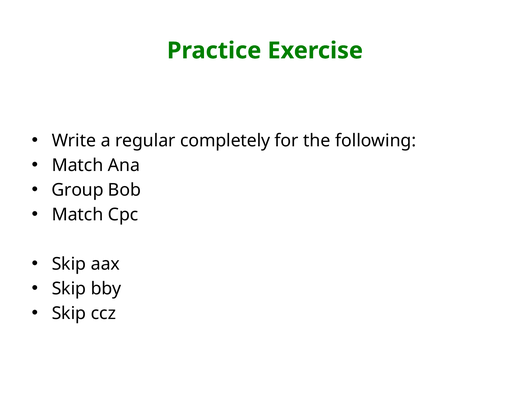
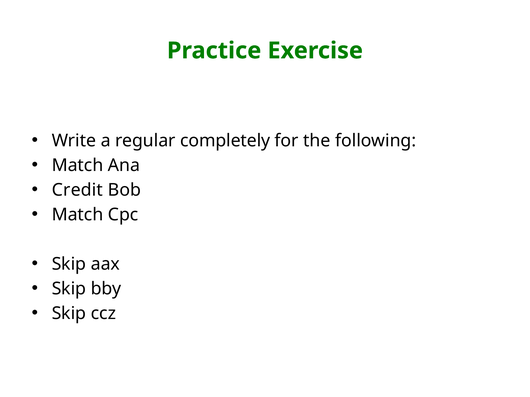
Group: Group -> Credit
